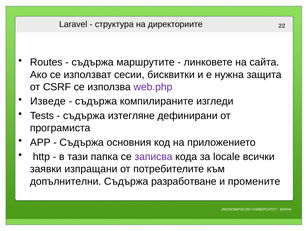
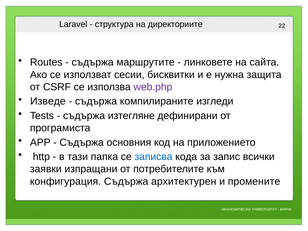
записва colour: purple -> blue
locale: locale -> запис
допълнителни: допълнителни -> конфигурация
разработване: разработване -> архитектурен
